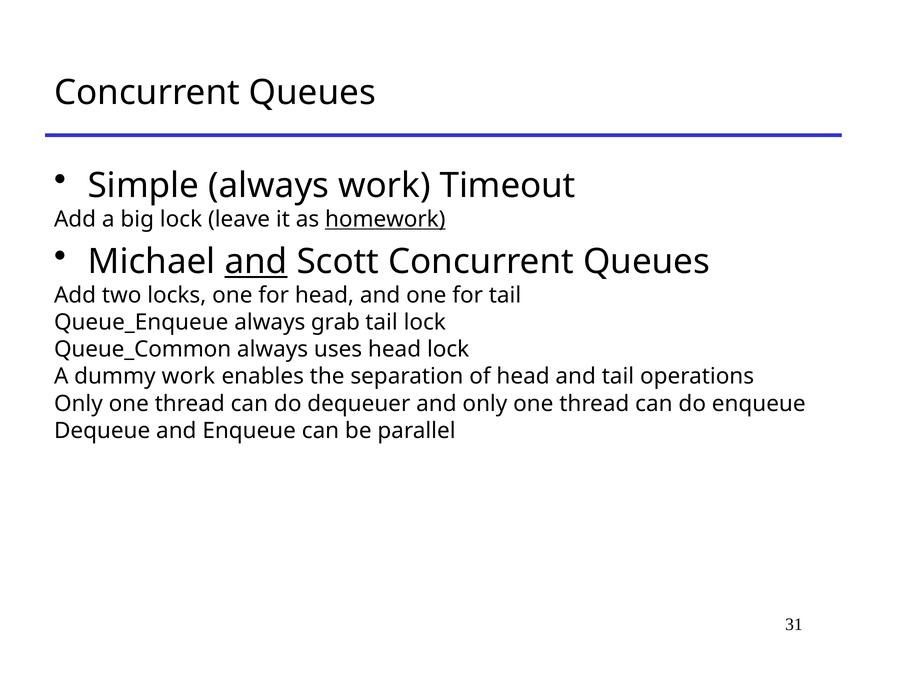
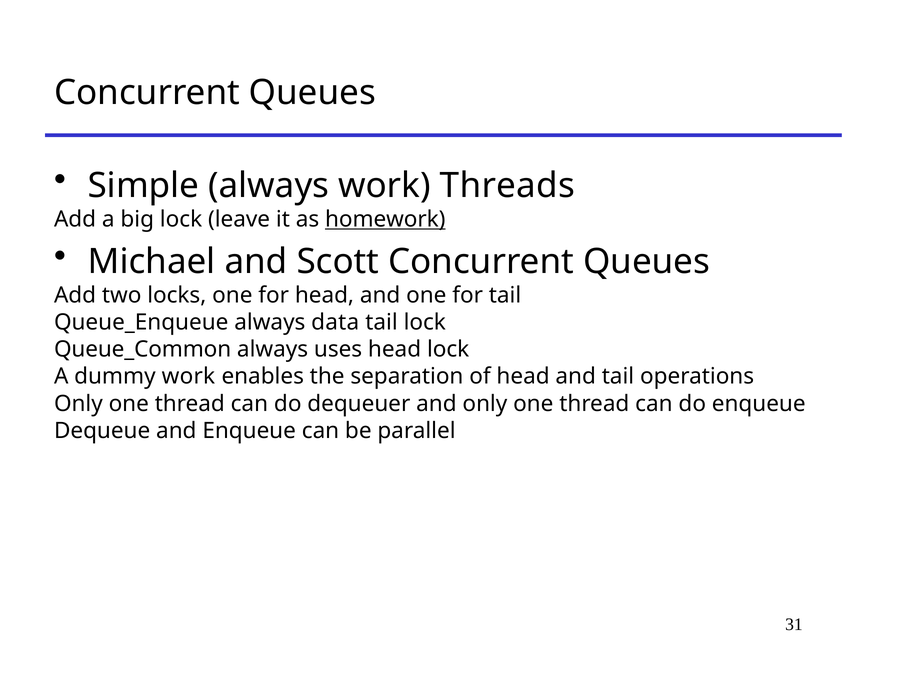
Timeout: Timeout -> Threads
and at (256, 262) underline: present -> none
grab: grab -> data
